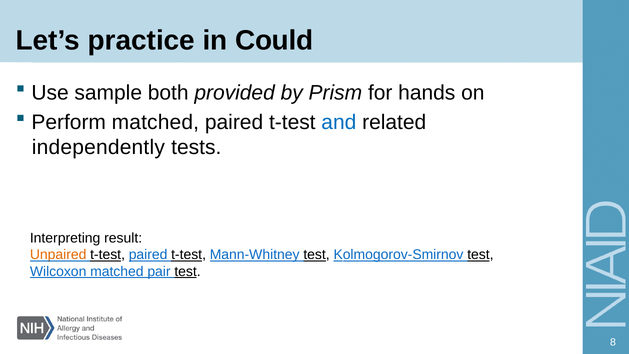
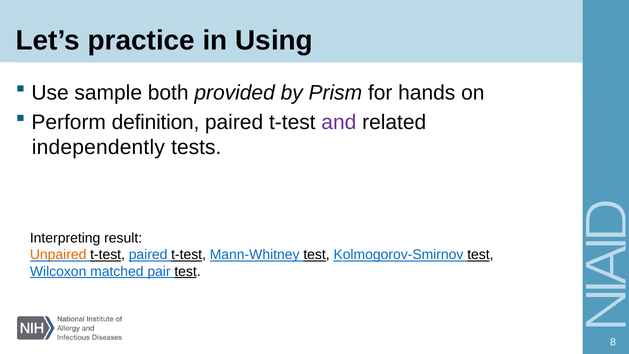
Could: Could -> Using
Perform matched: matched -> definition
and colour: blue -> purple
